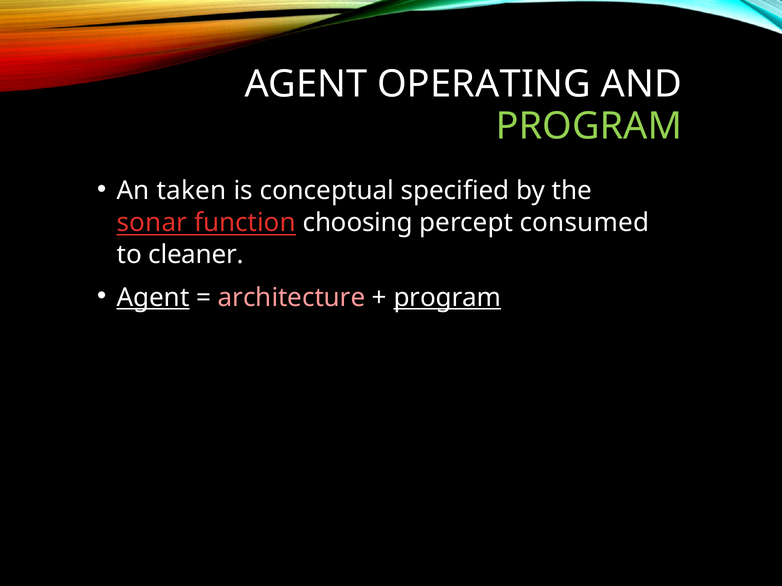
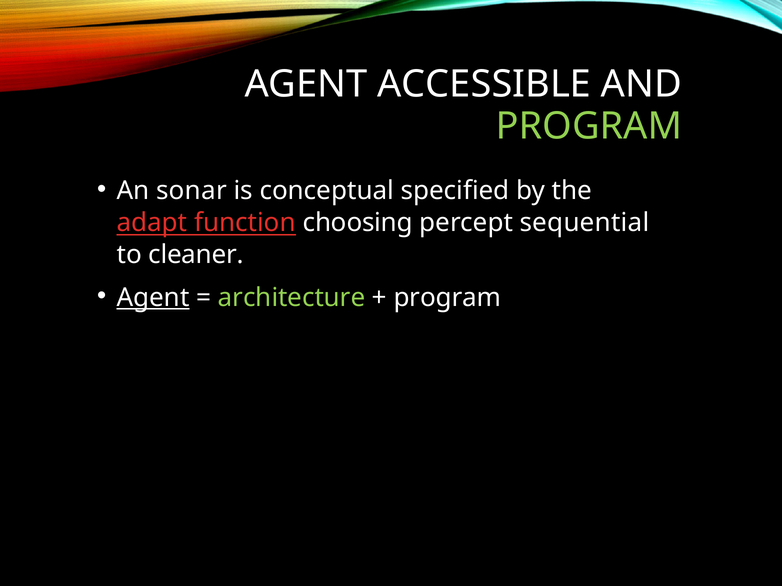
OPERATING: OPERATING -> ACCESSIBLE
taken: taken -> sonar
sonar: sonar -> adapt
consumed: consumed -> sequential
architecture colour: pink -> light green
program at (447, 298) underline: present -> none
